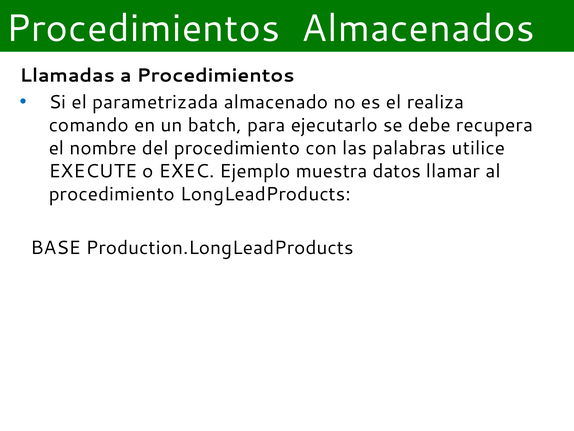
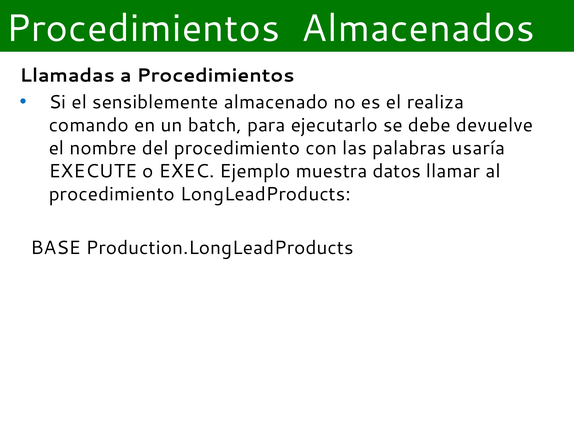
parametrizada: parametrizada -> sensiblemente
recupera: recupera -> devuelve
utilice: utilice -> usaría
